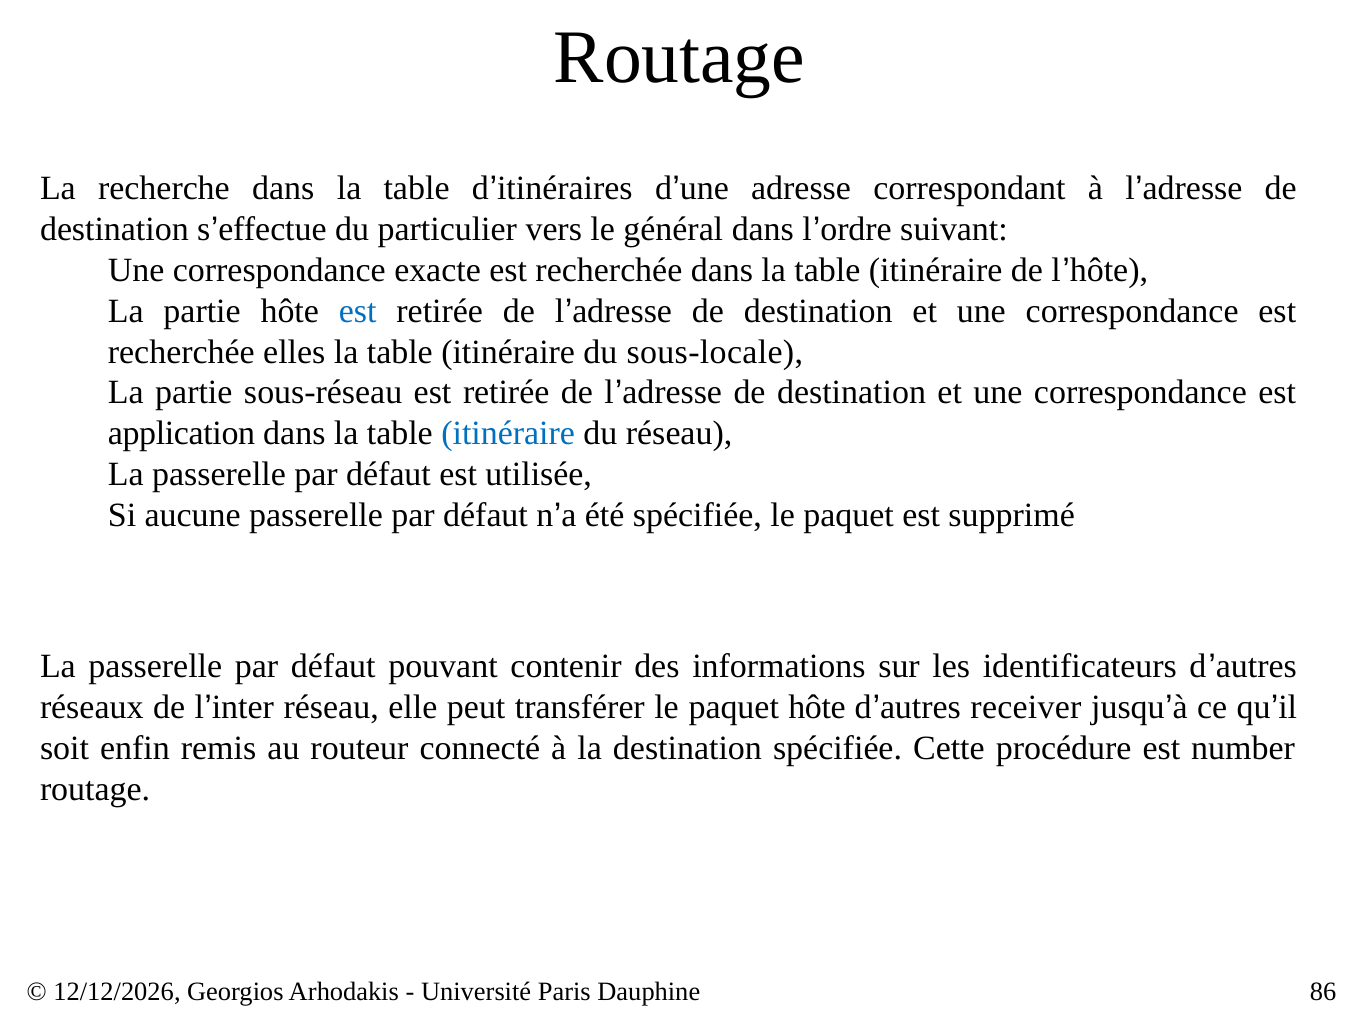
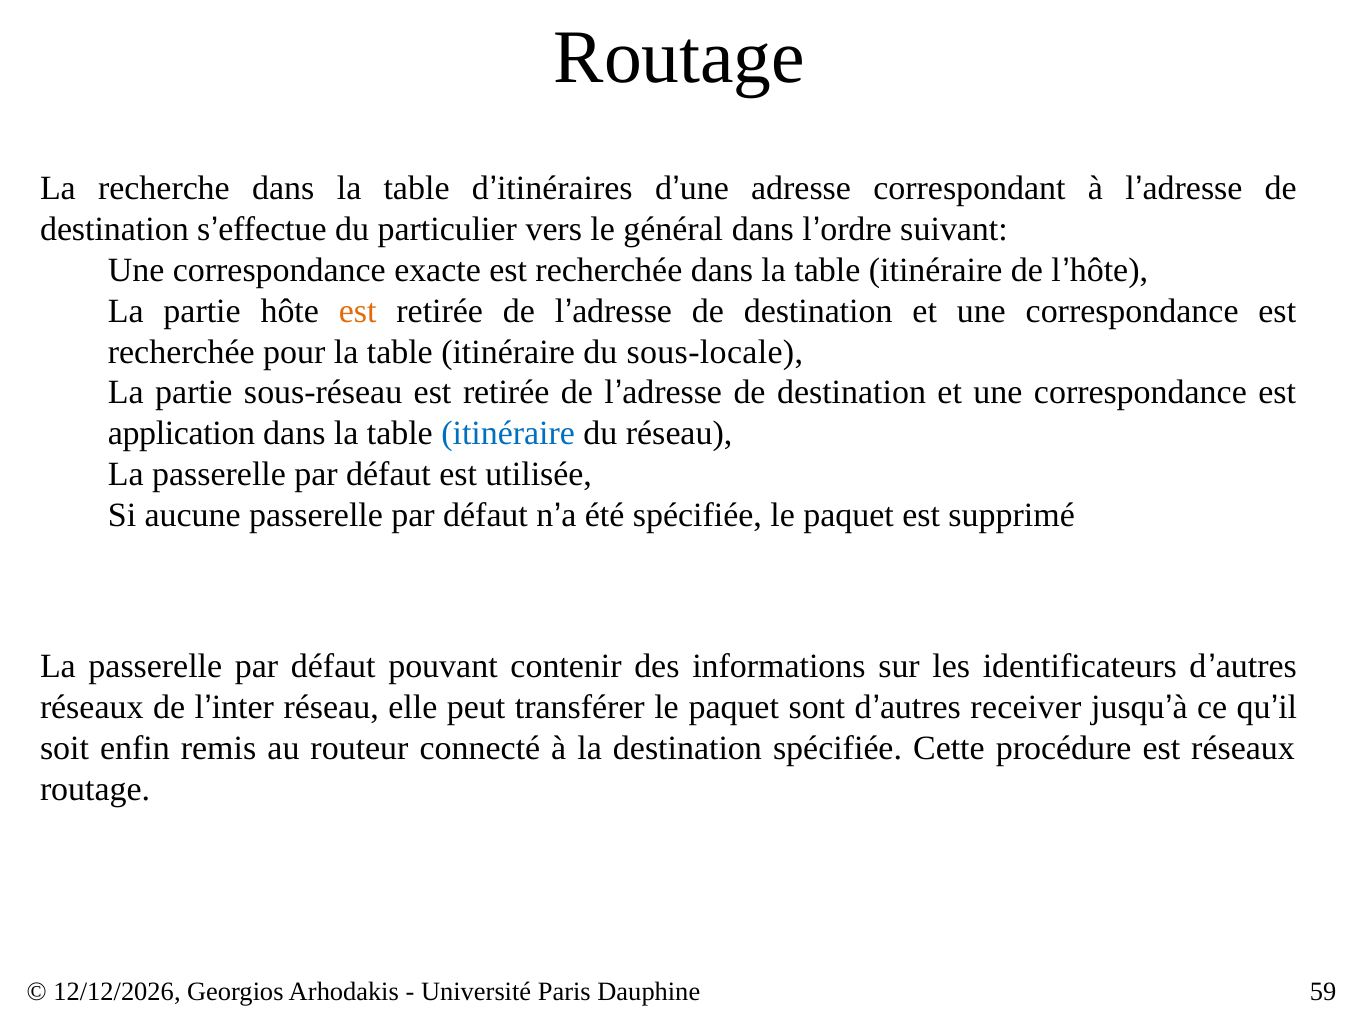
est at (358, 311) colour: blue -> orange
elles: elles -> pour
paquet hôte: hôte -> sont
est number: number -> réseaux
86: 86 -> 59
